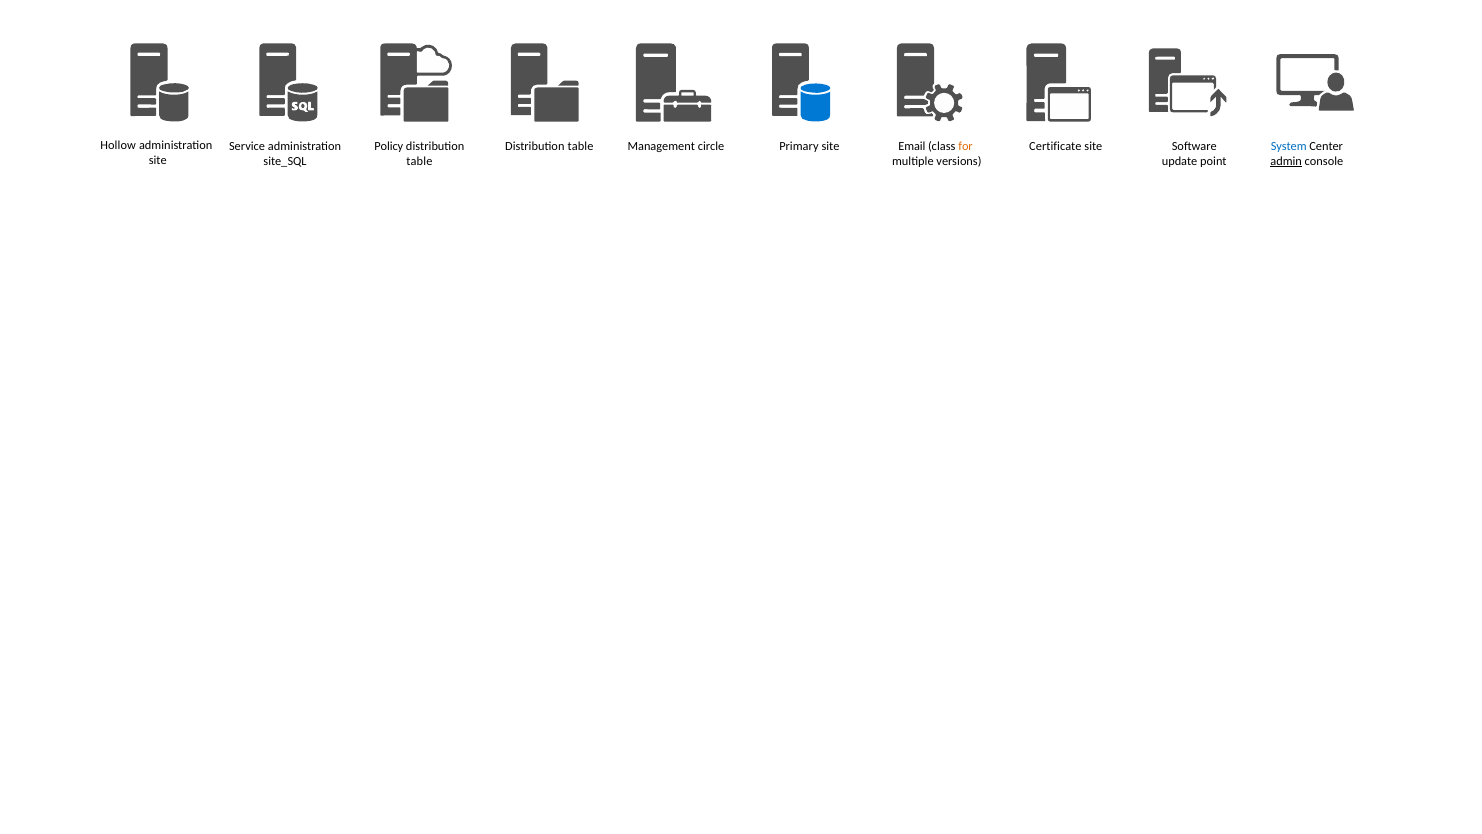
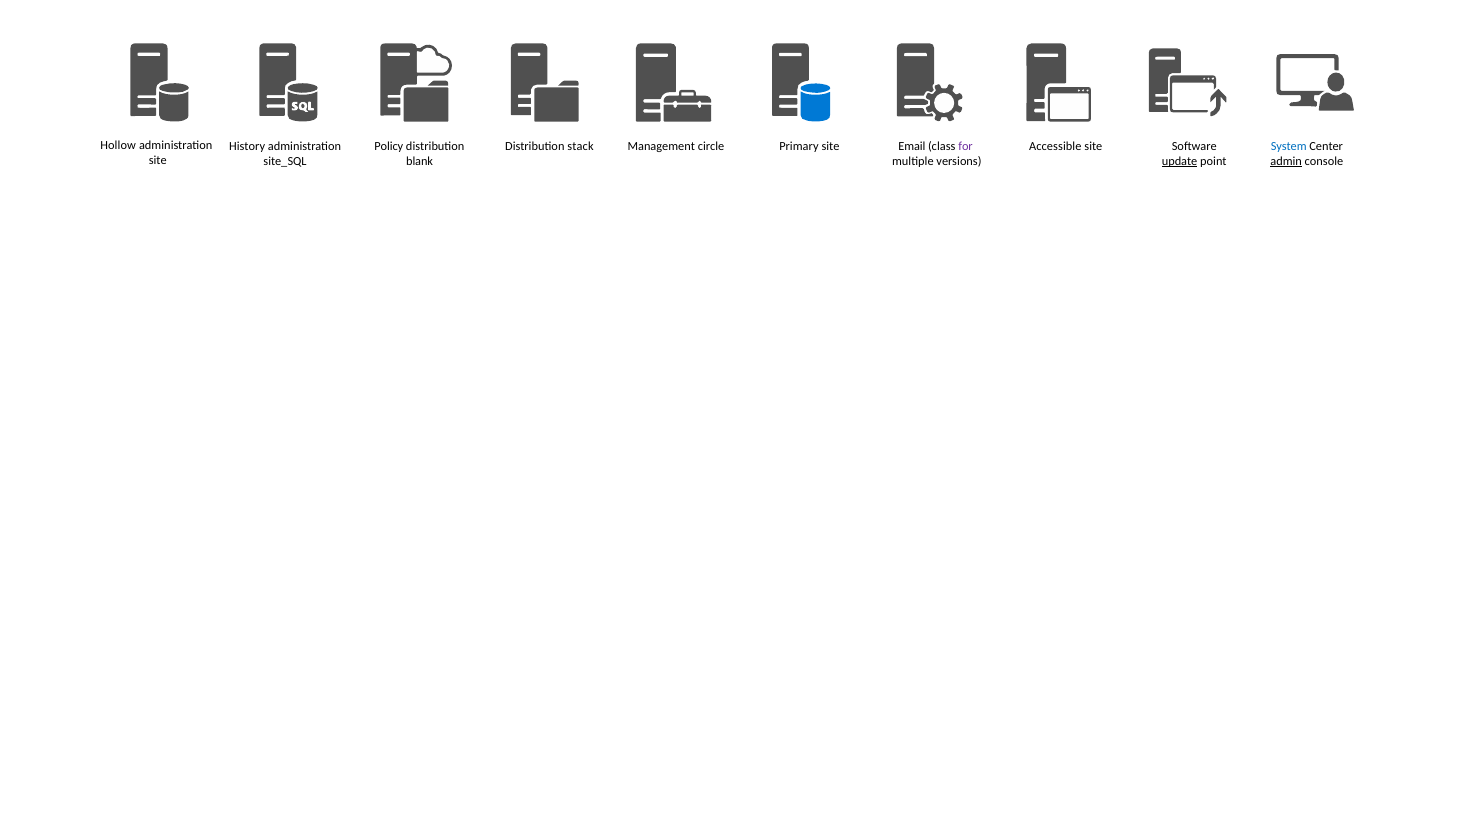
Service: Service -> History
table at (581, 146): table -> stack
for colour: orange -> purple
Certificate: Certificate -> Accessible
table at (419, 161): table -> blank
update underline: none -> present
